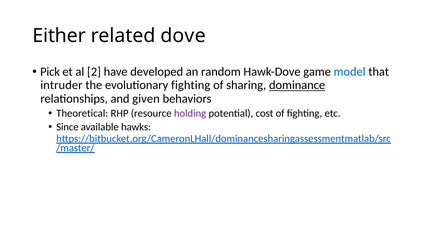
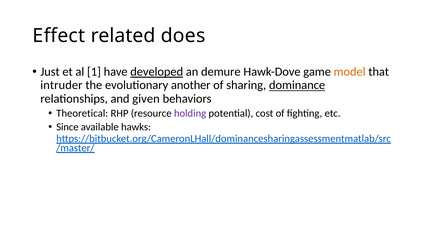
Either: Either -> Effect
dove: dove -> does
Pick: Pick -> Just
2: 2 -> 1
developed underline: none -> present
random: random -> demure
model colour: blue -> orange
evolutionary fighting: fighting -> another
